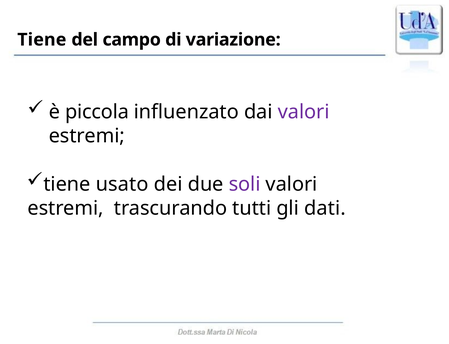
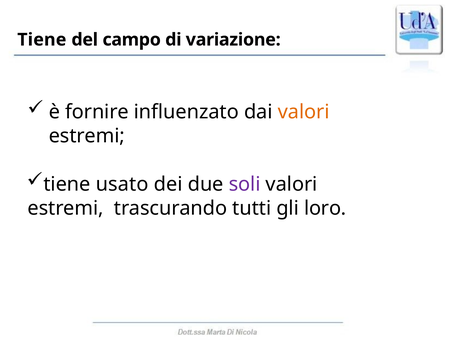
piccola: piccola -> fornire
valori at (304, 112) colour: purple -> orange
dati: dati -> loro
